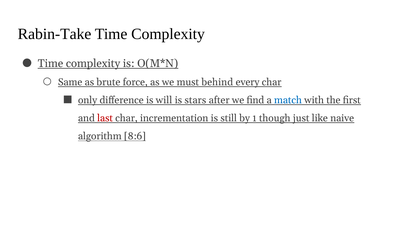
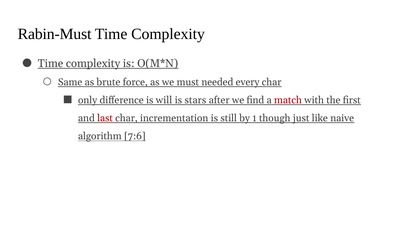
Rabin-Take: Rabin-Take -> Rabin-Must
behind: behind -> needed
match colour: blue -> red
8:6: 8:6 -> 7:6
